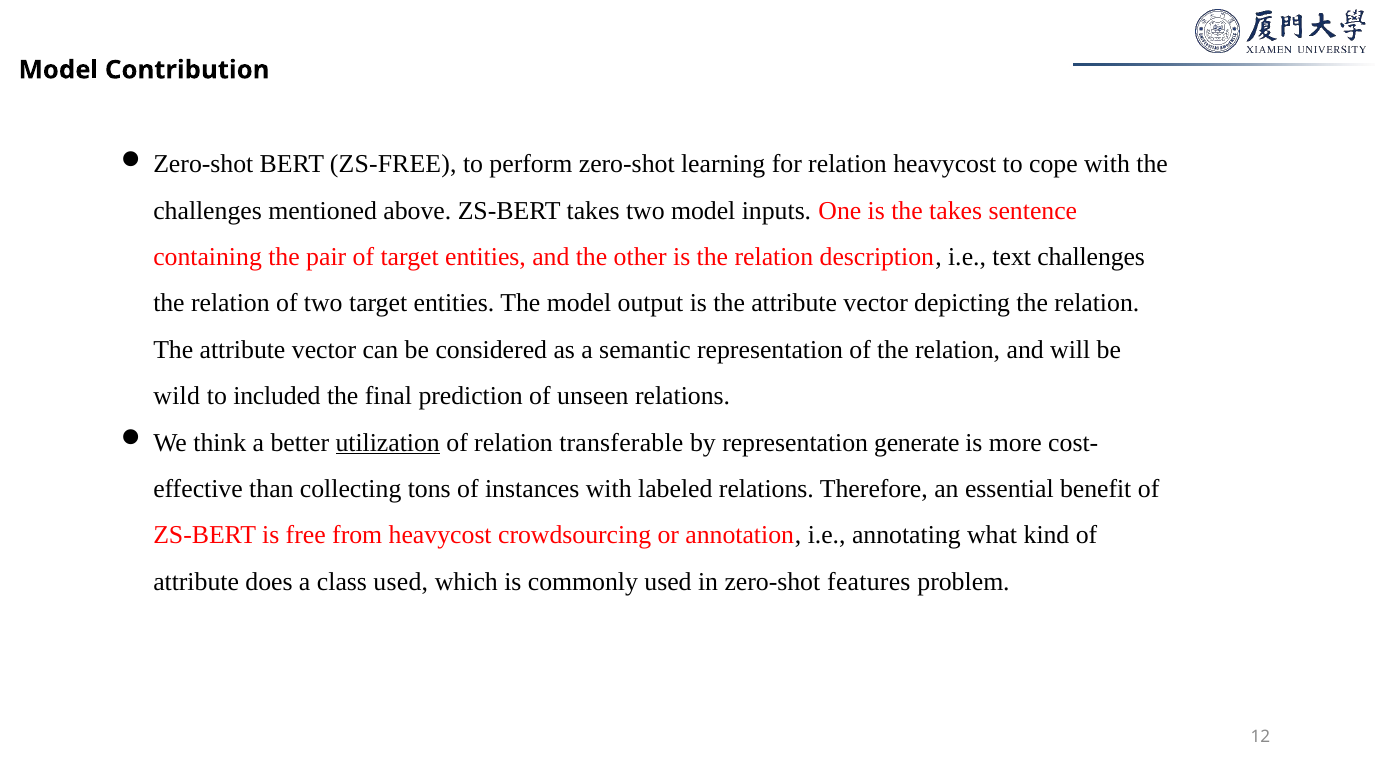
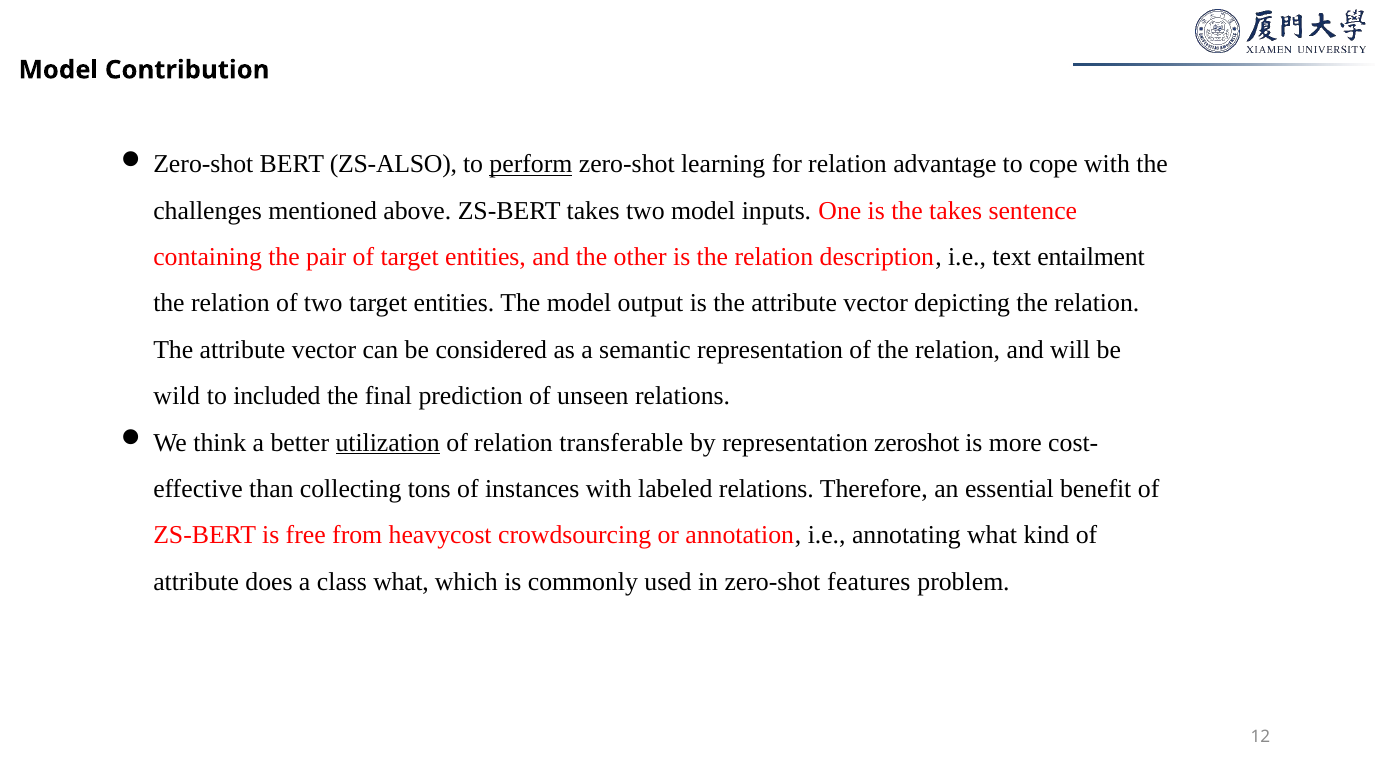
ZS-FREE: ZS-FREE -> ZS-ALSO
perform underline: none -> present
relation heavycost: heavycost -> advantage
text challenges: challenges -> entailment
generate: generate -> zeroshot
class used: used -> what
